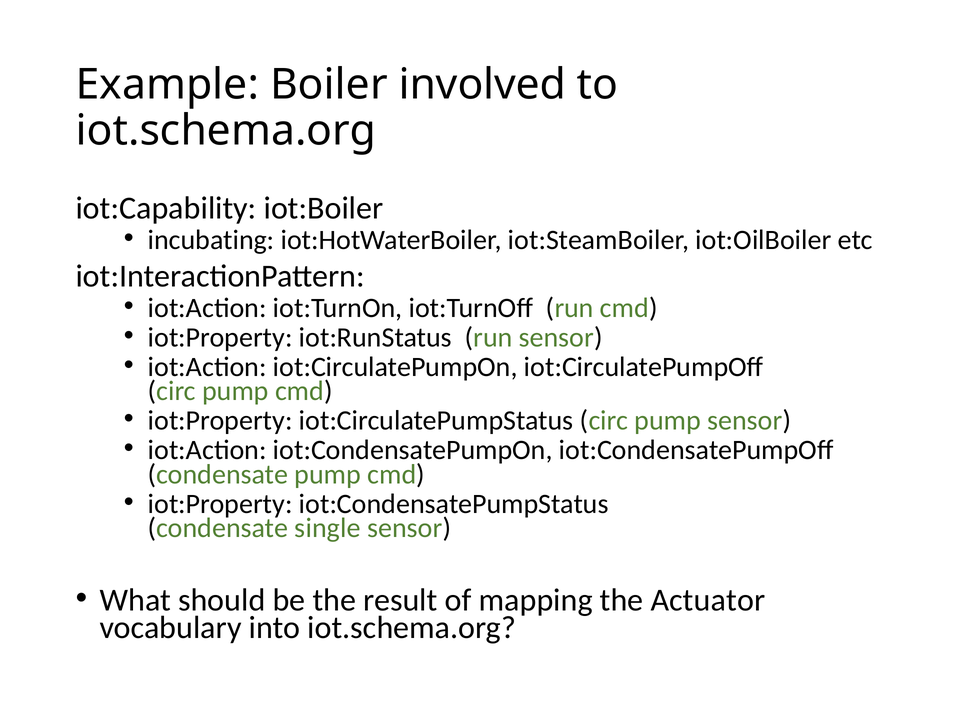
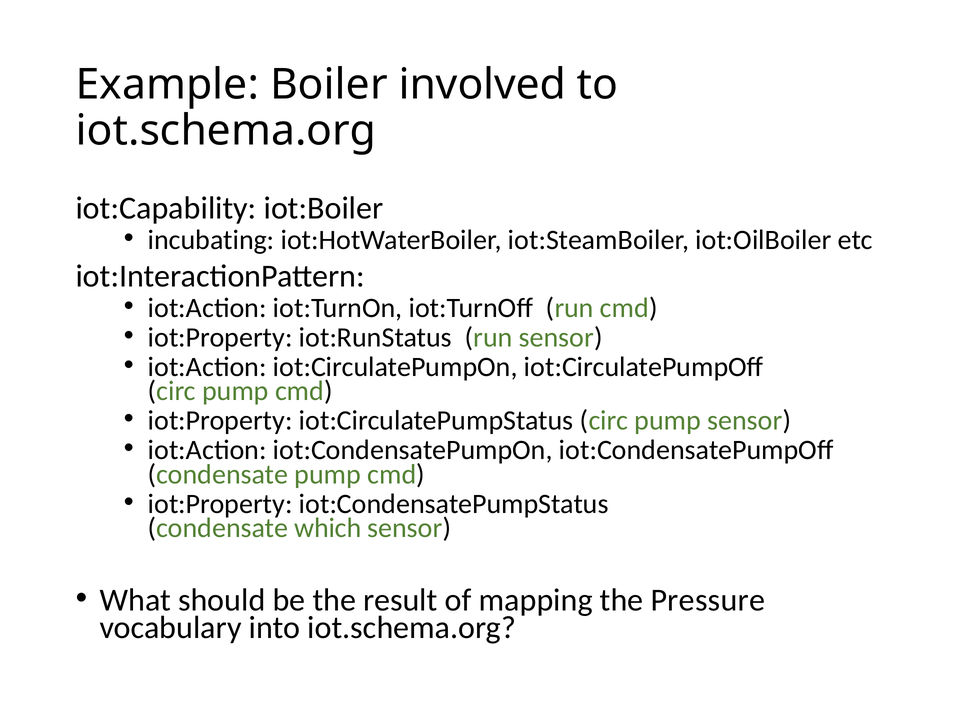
single: single -> which
Actuator: Actuator -> Pressure
